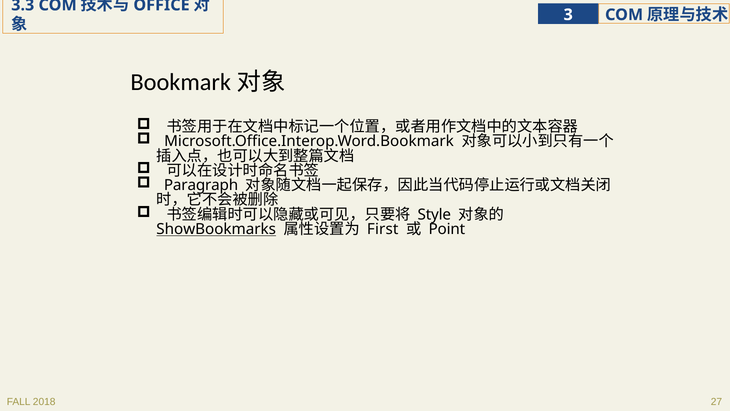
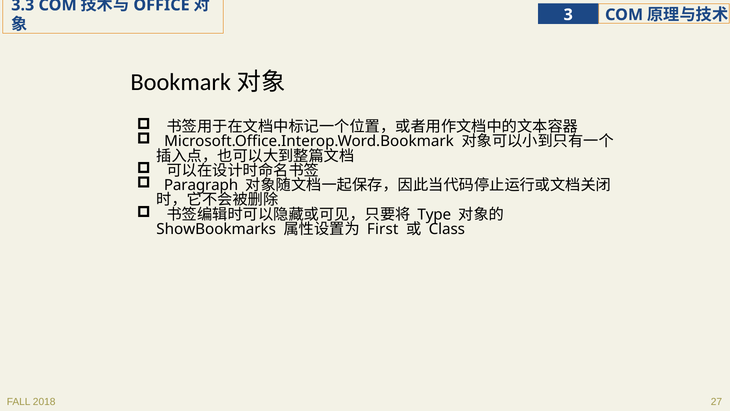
Style: Style -> Type
ShowBookmarks underline: present -> none
Point: Point -> Class
